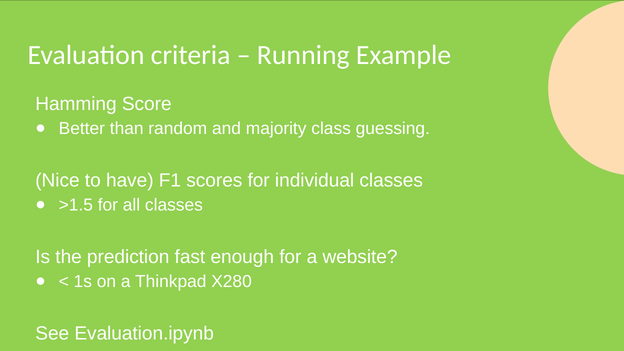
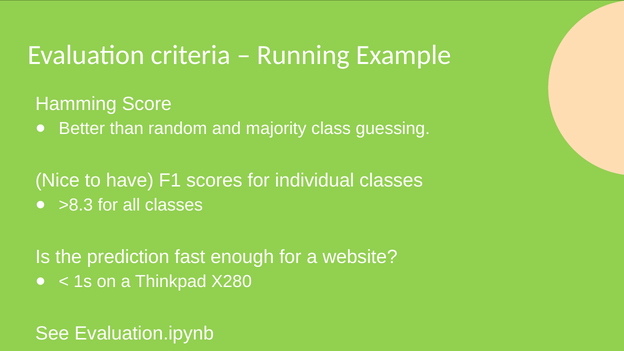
>1.5: >1.5 -> >8.3
